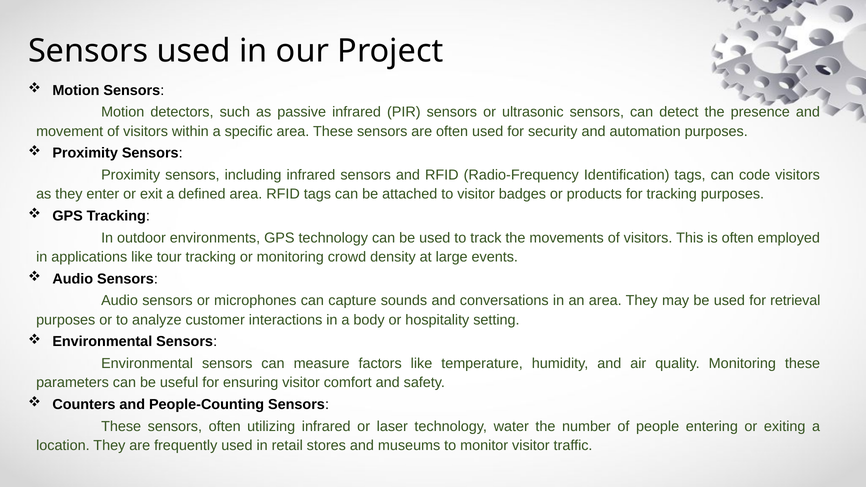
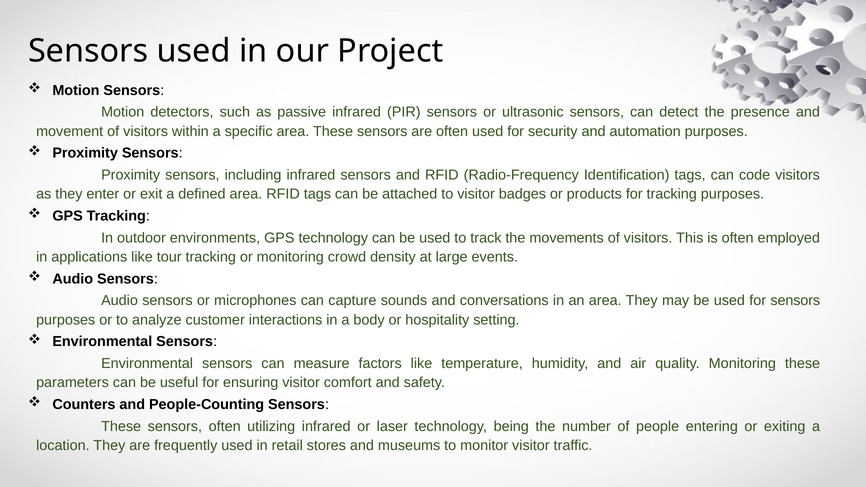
for retrieval: retrieval -> sensors
water: water -> being
